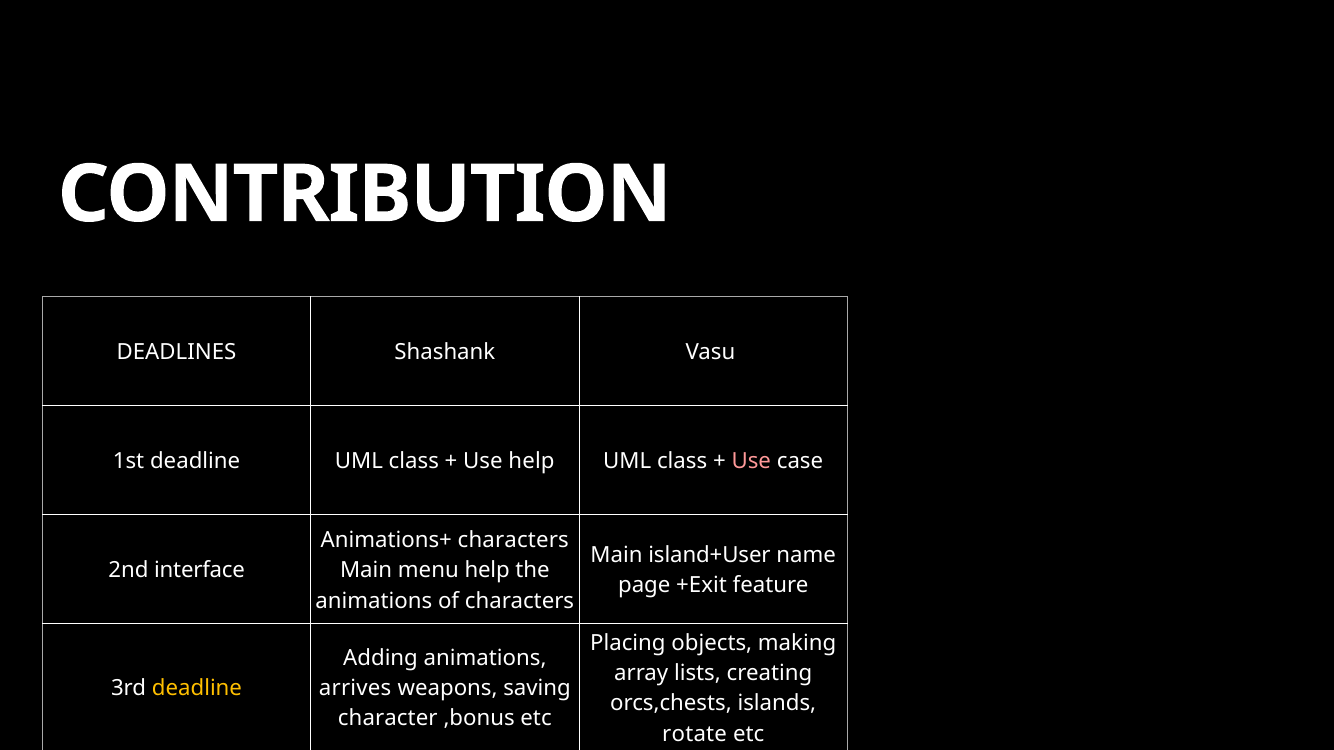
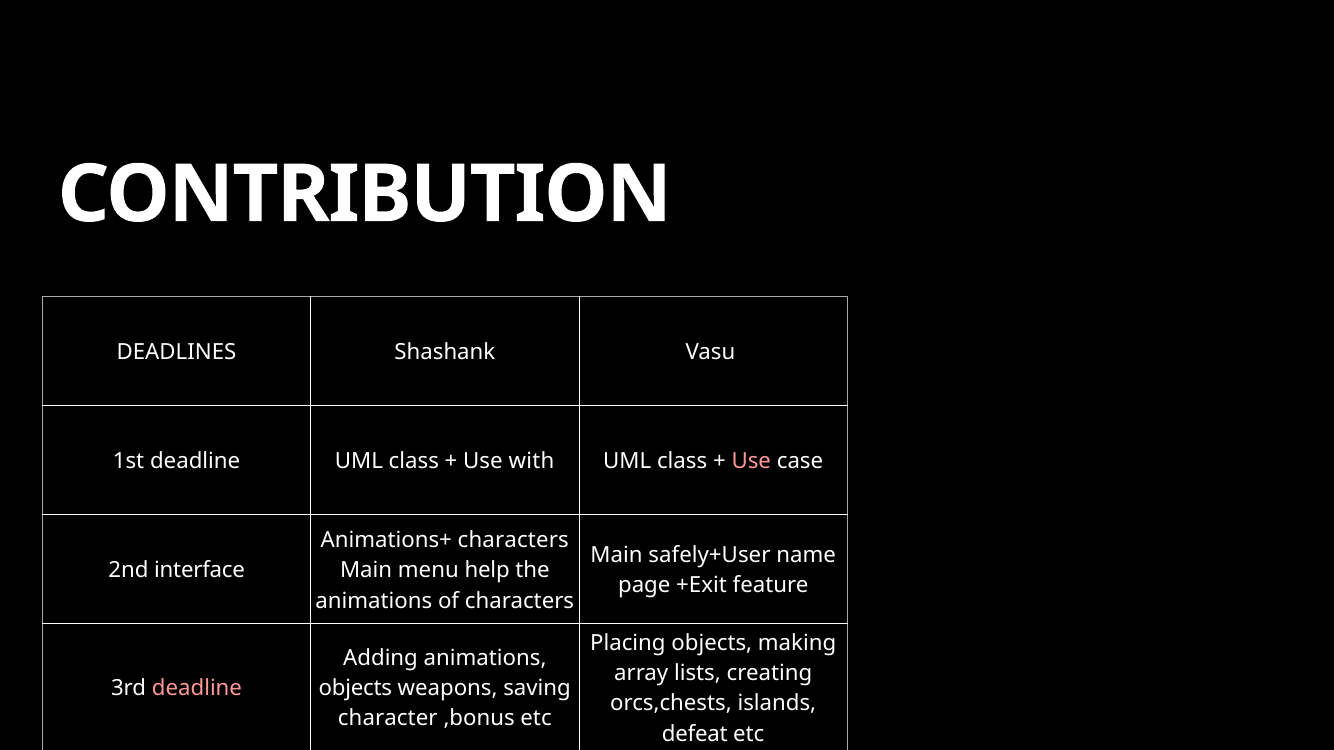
Use help: help -> with
island+User: island+User -> safely+User
deadline at (197, 689) colour: yellow -> pink
arrives at (355, 689): arrives -> objects
rotate: rotate -> defeat
